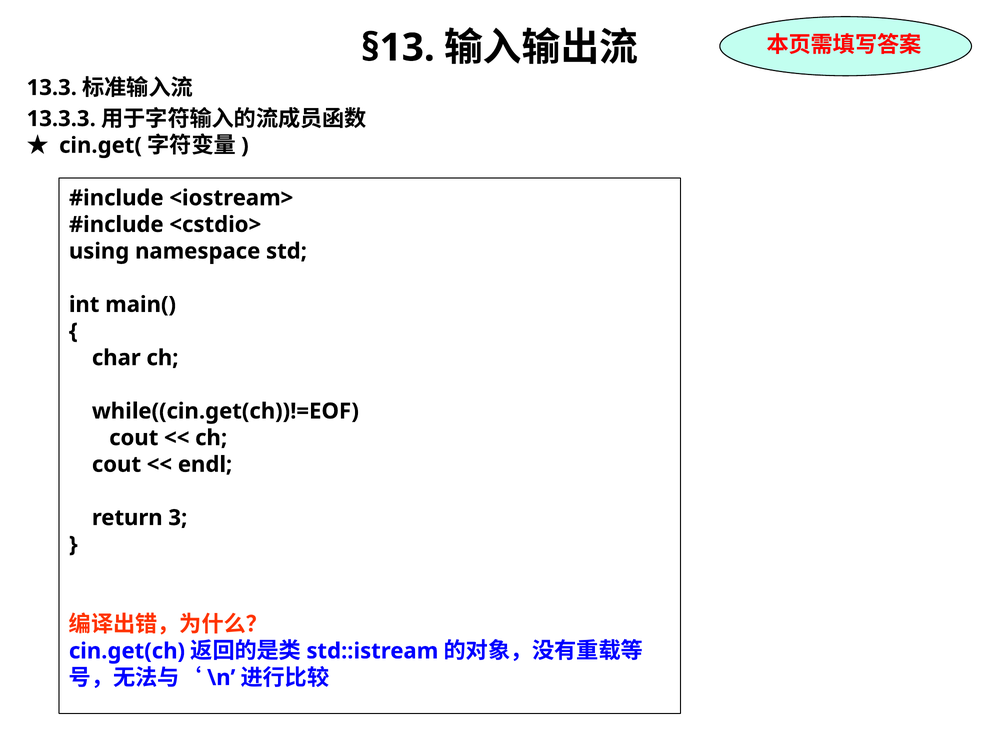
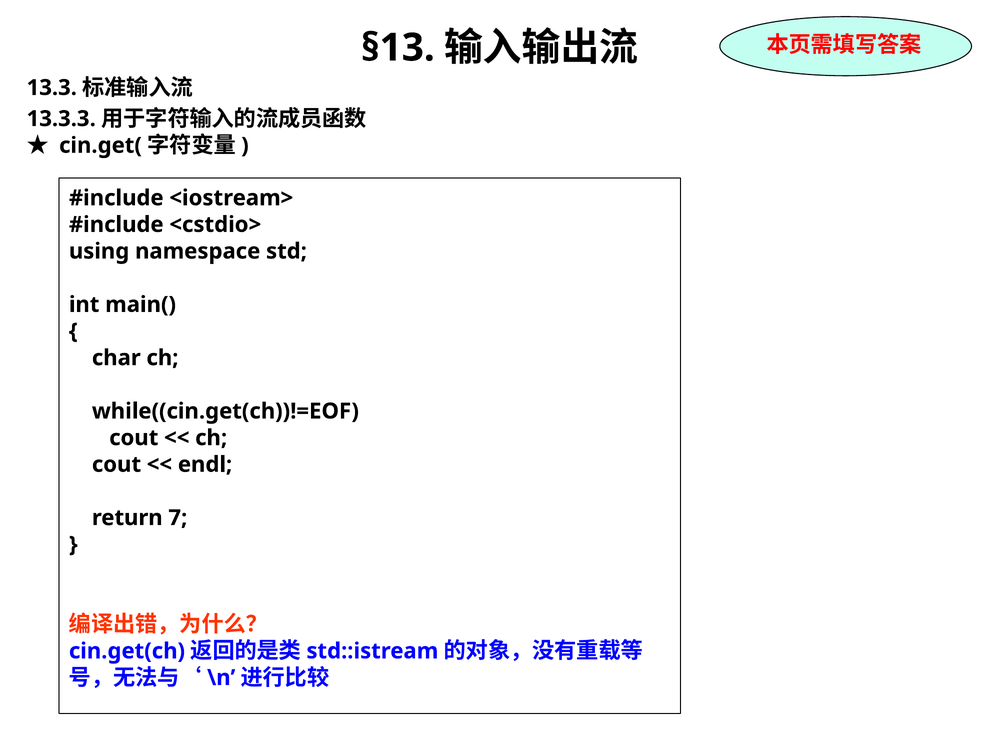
3: 3 -> 7
